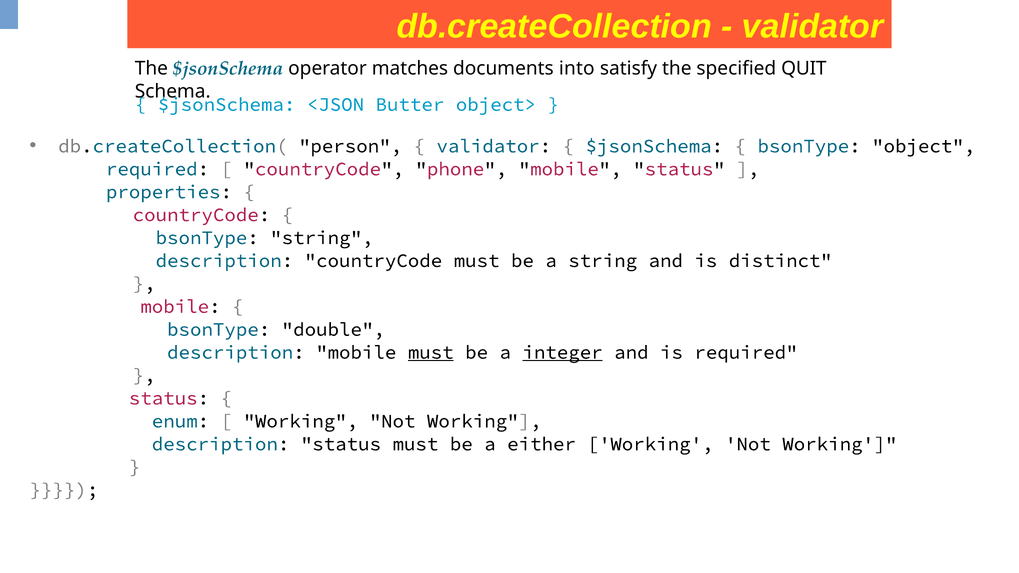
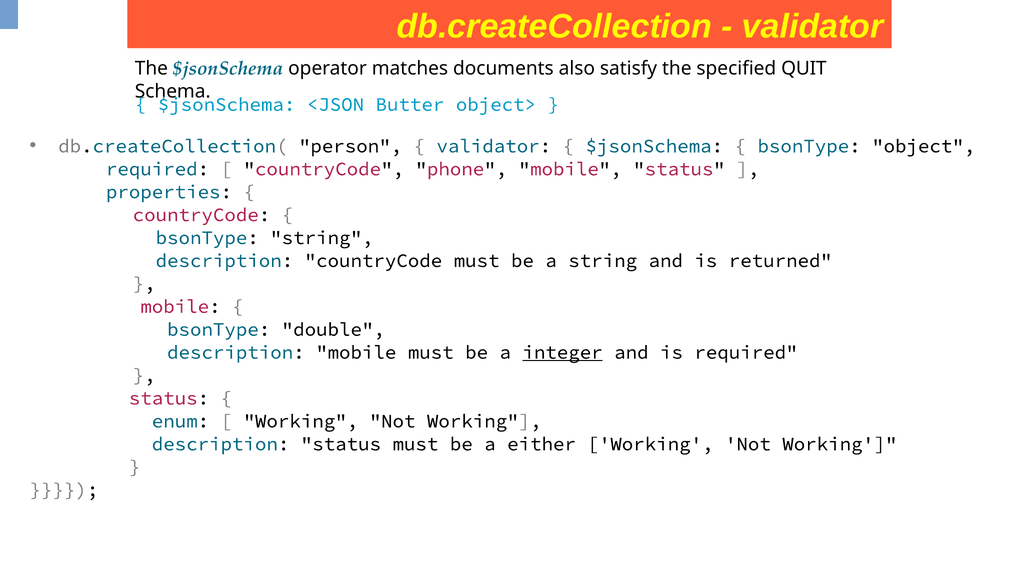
into: into -> also
distinct: distinct -> returned
must at (431, 352) underline: present -> none
